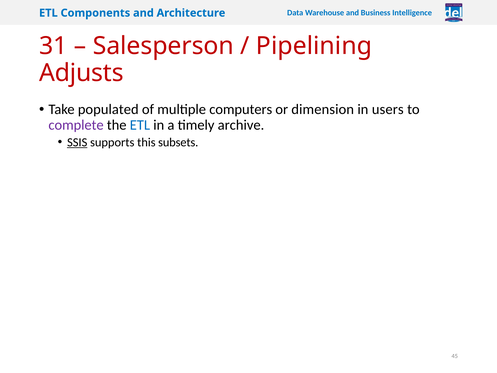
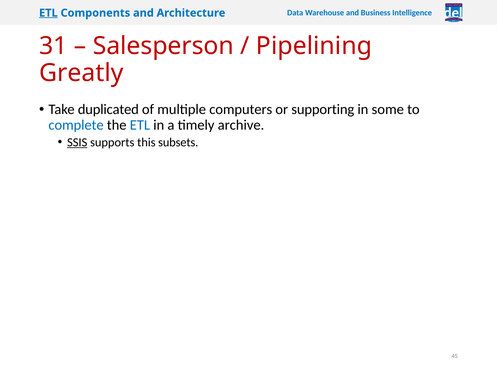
ETL at (48, 13) underline: none -> present
Adjusts: Adjusts -> Greatly
populated: populated -> duplicated
dimension: dimension -> supporting
users: users -> some
complete colour: purple -> blue
